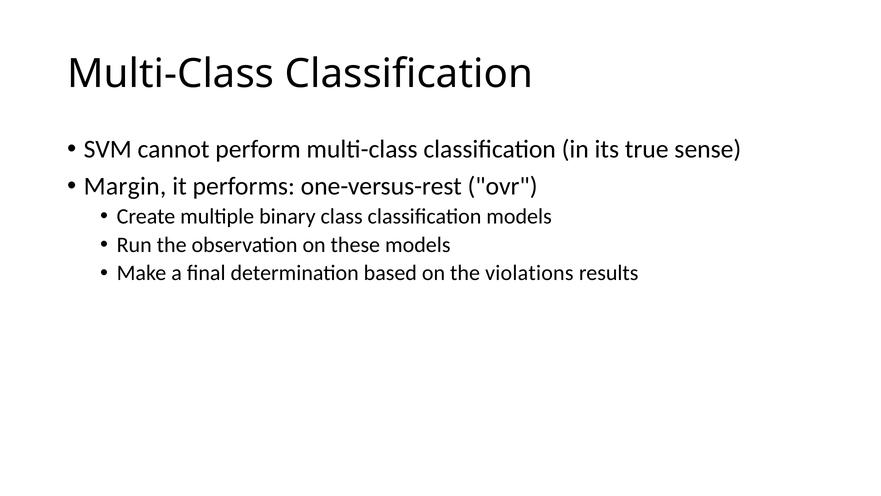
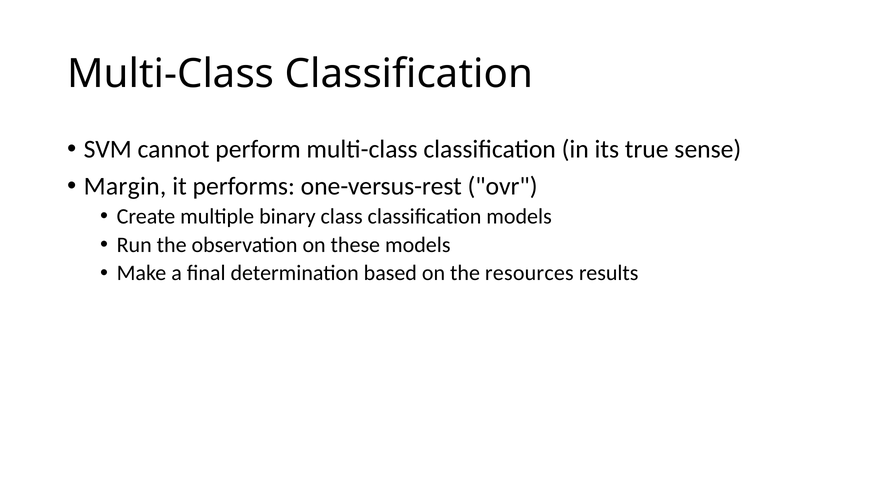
violations: violations -> resources
